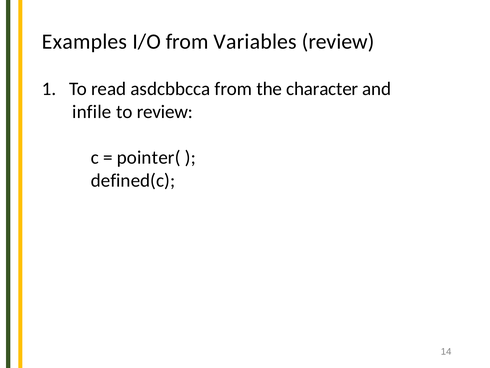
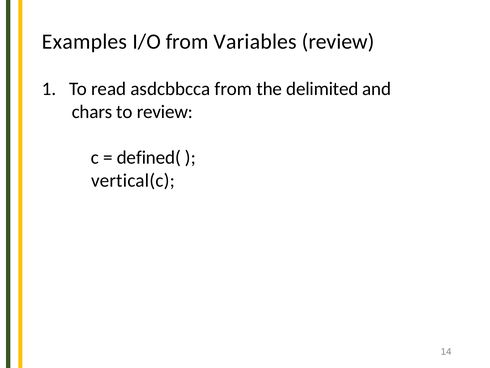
character: character -> delimited
infile: infile -> chars
pointer(: pointer( -> defined(
defined(c: defined(c -> vertical(c
